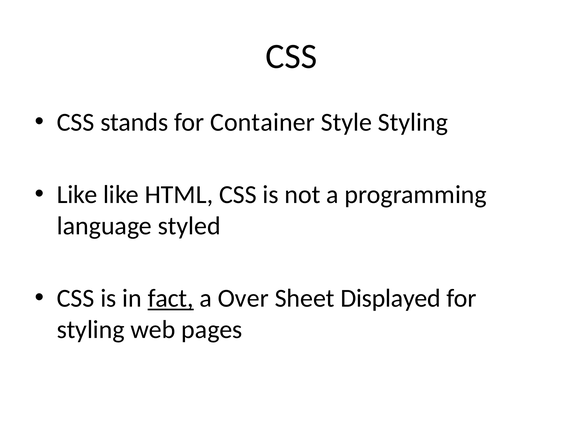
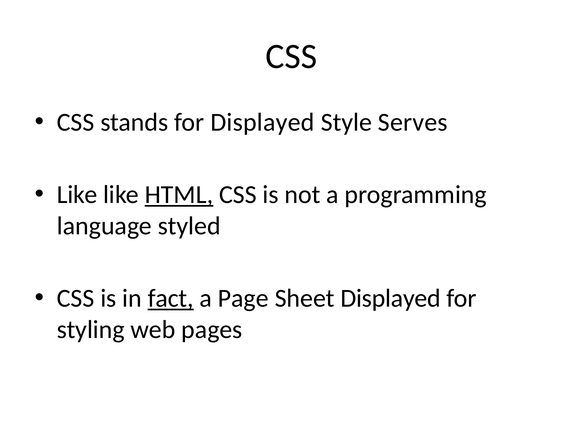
for Container: Container -> Displayed
Style Styling: Styling -> Serves
HTML underline: none -> present
Over: Over -> Page
